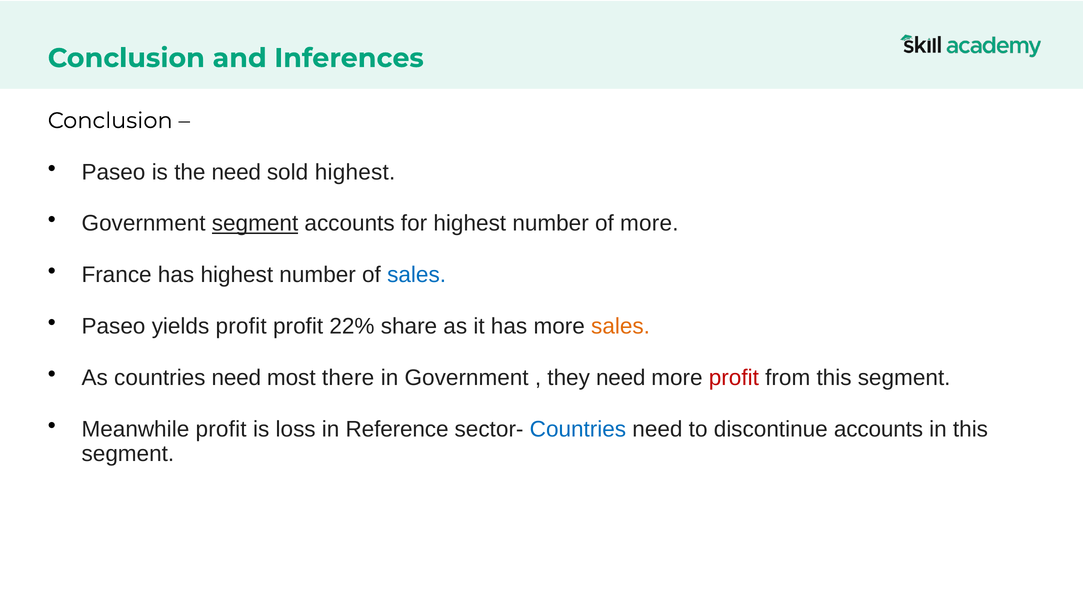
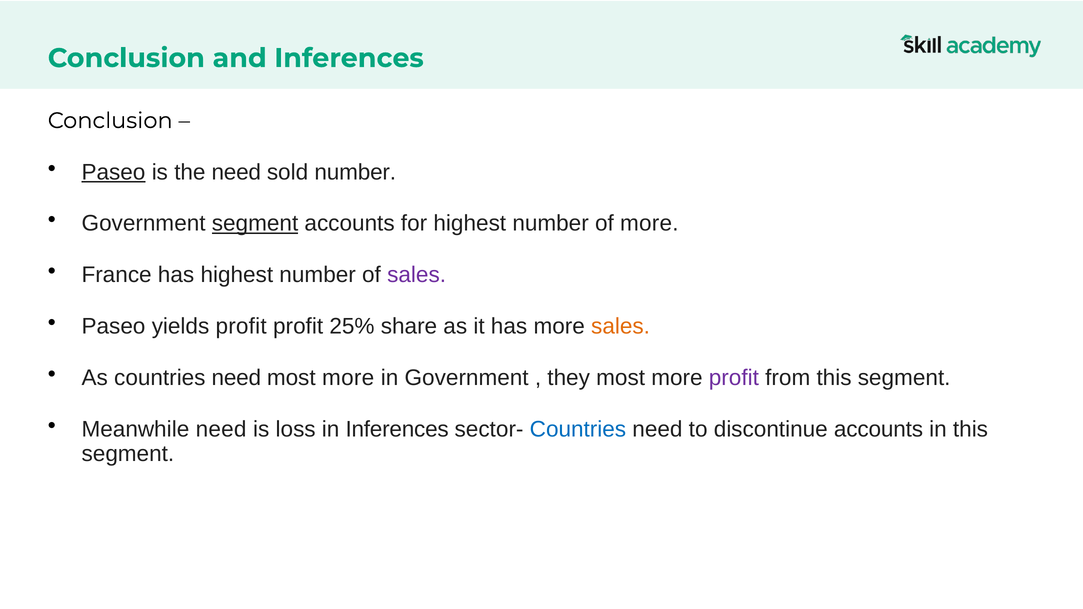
Paseo at (114, 172) underline: none -> present
sold highest: highest -> number
sales at (417, 275) colour: blue -> purple
22%: 22% -> 25%
there at (348, 378): there -> more
they need: need -> most
profit at (734, 378) colour: red -> purple
Meanwhile profit: profit -> need
in Reference: Reference -> Inferences
